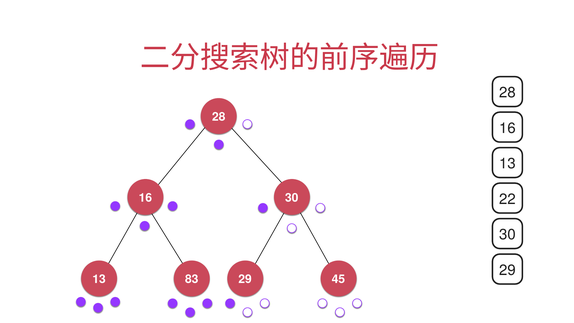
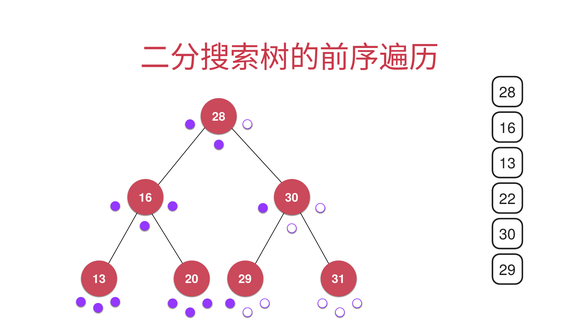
83: 83 -> 20
45: 45 -> 31
